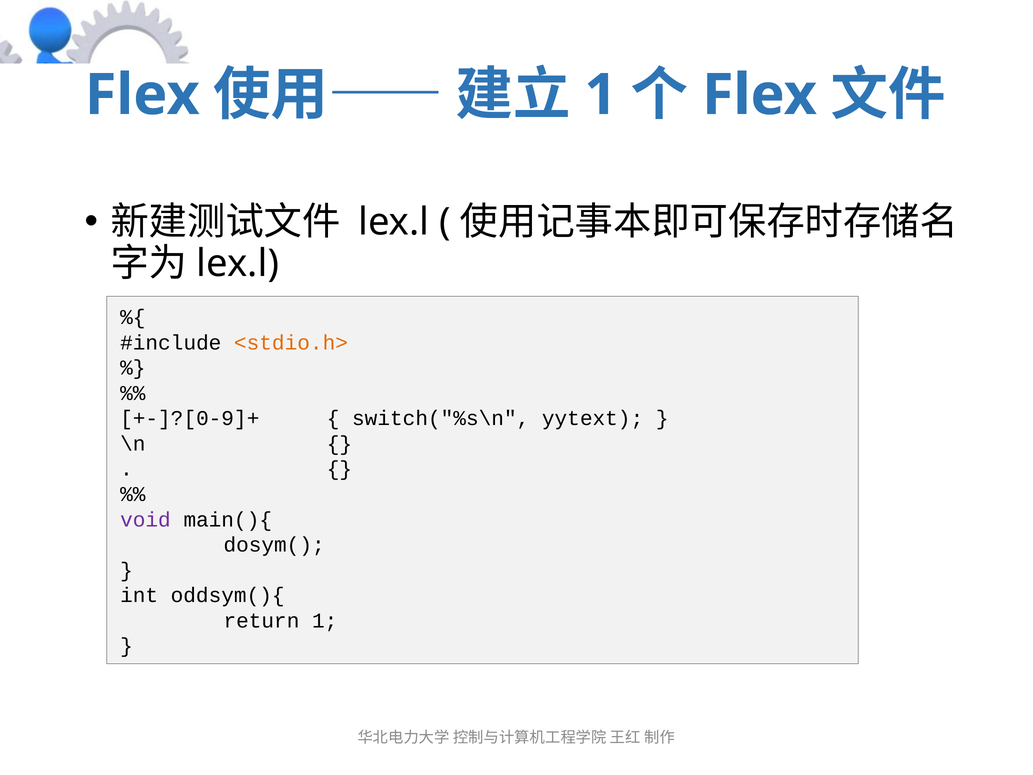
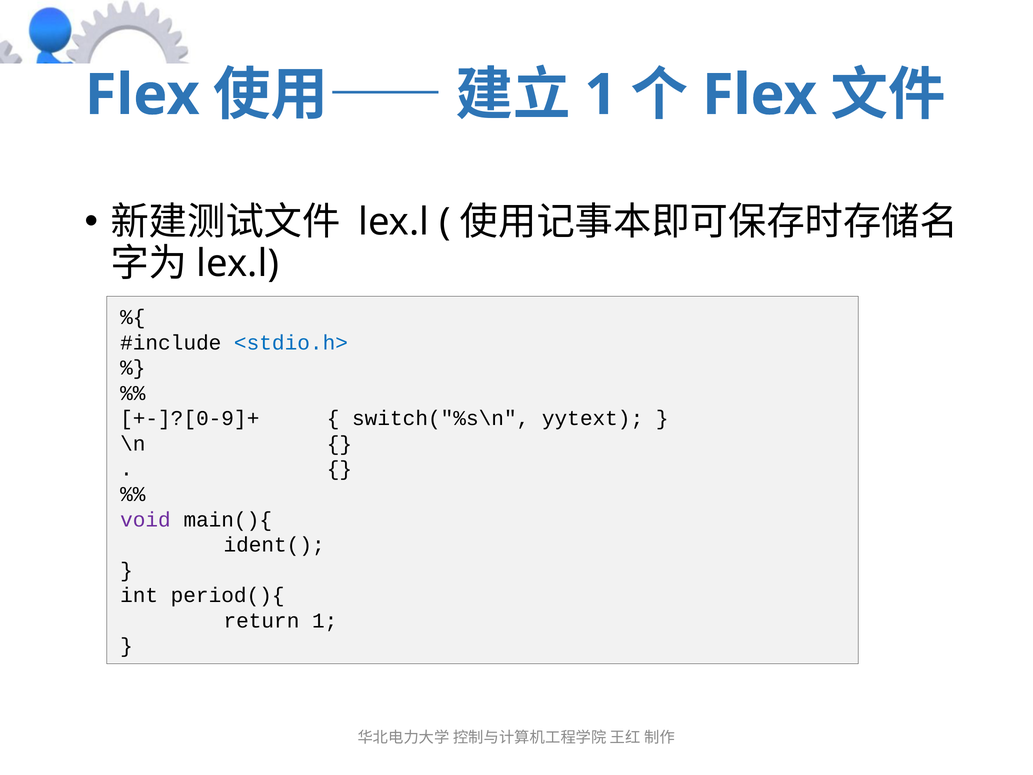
<stdio.h> colour: orange -> blue
dosym(: dosym( -> ident(
oddsym(){: oddsym(){ -> period(){
